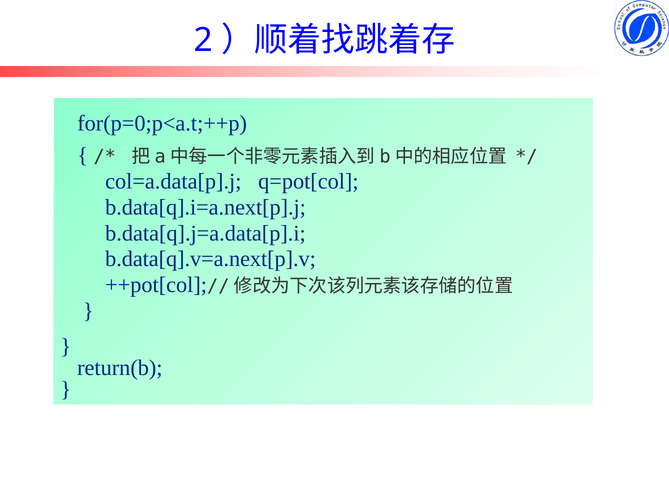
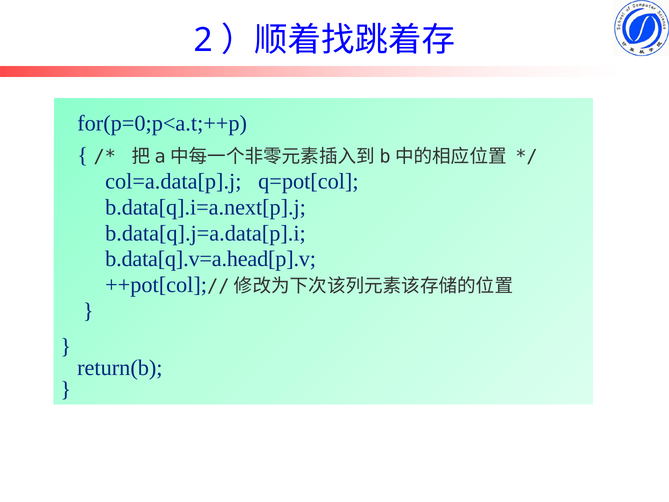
b.data[q].v=a.next[p].v: b.data[q].v=a.next[p].v -> b.data[q].v=a.head[p].v
